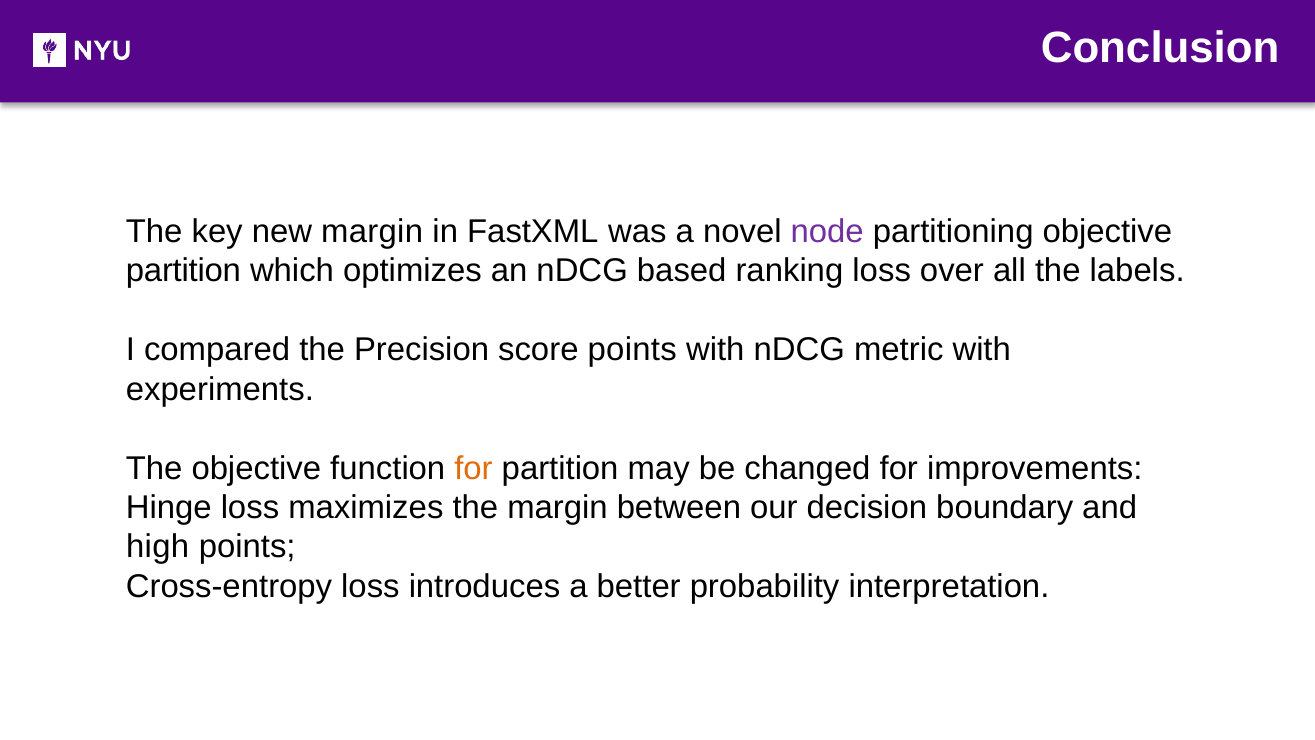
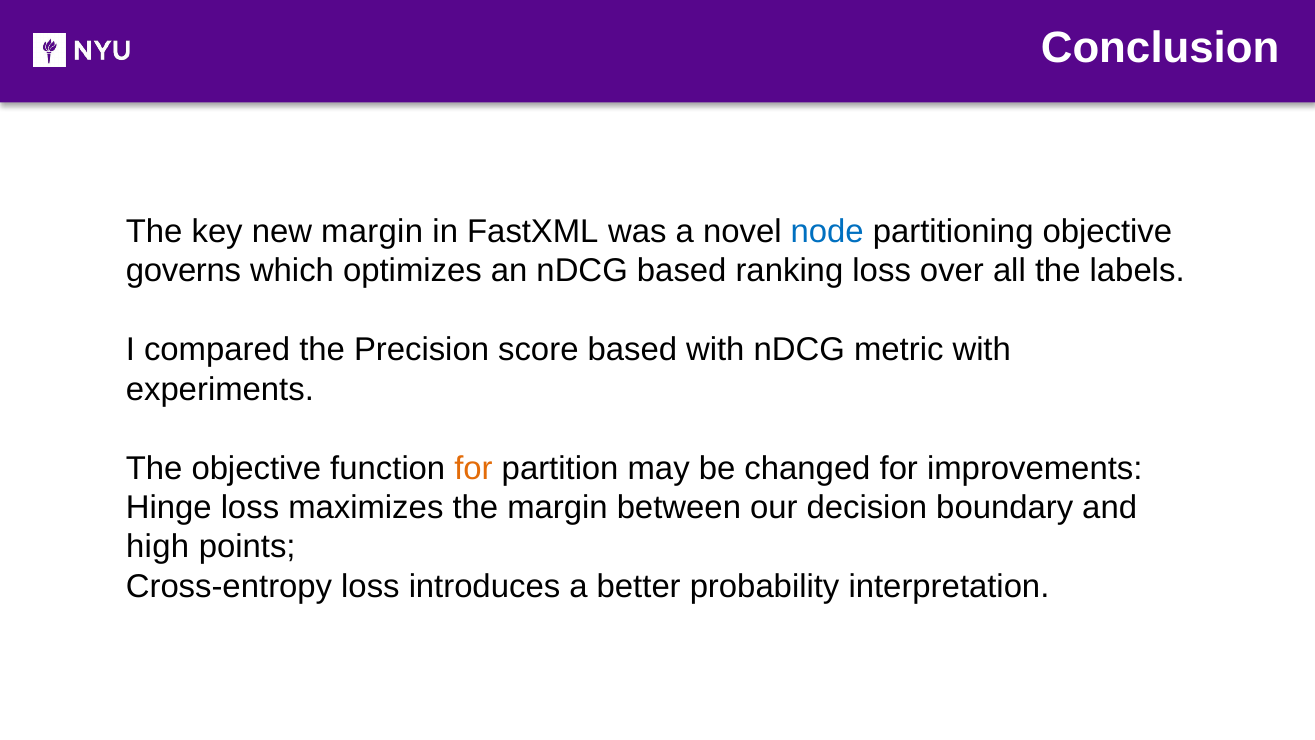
node colour: purple -> blue
partition at (183, 271): partition -> governs
score points: points -> based
